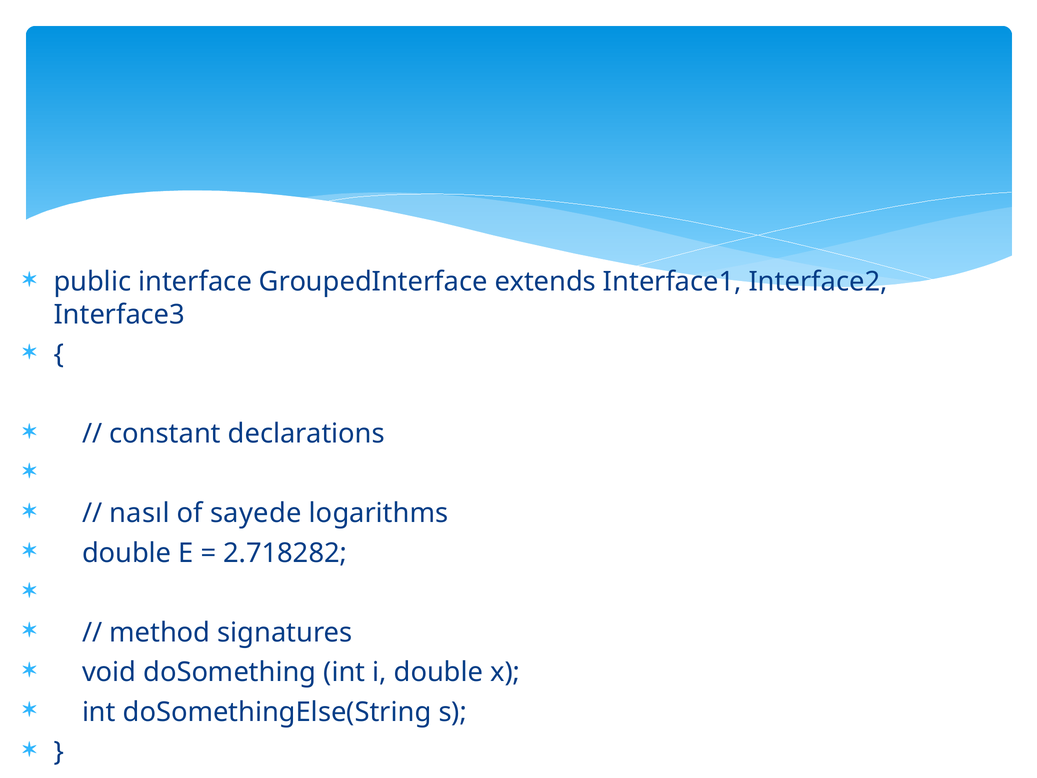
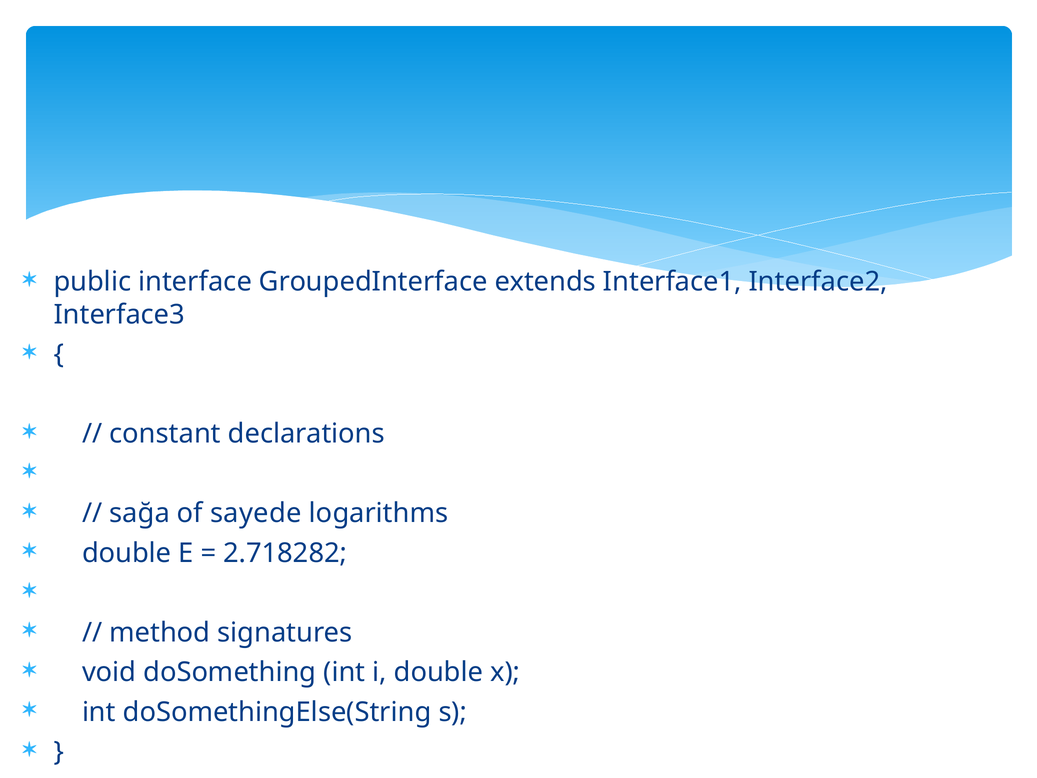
nasıl: nasıl -> sağa
